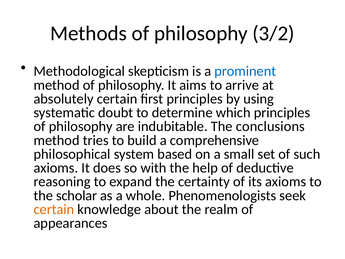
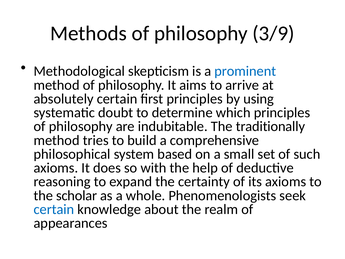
3/2: 3/2 -> 3/9
conclusions: conclusions -> traditionally
certain at (54, 209) colour: orange -> blue
